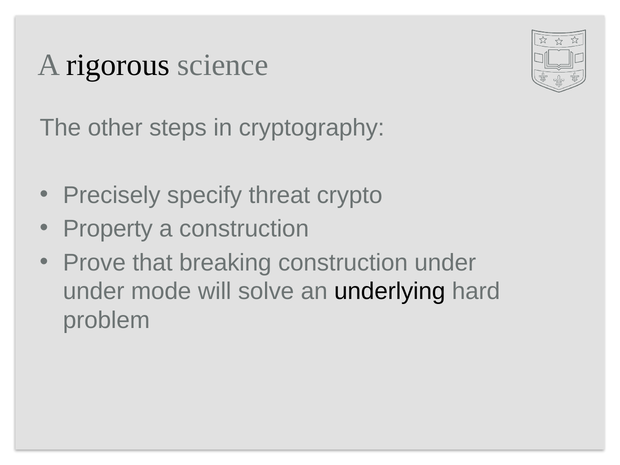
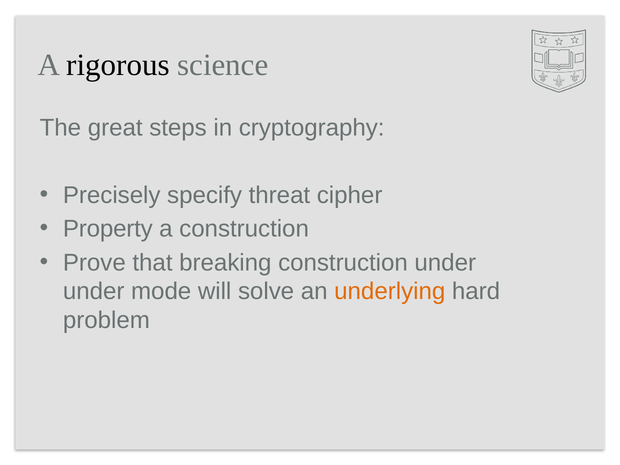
other: other -> great
crypto: crypto -> cipher
underlying colour: black -> orange
